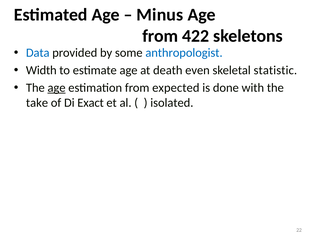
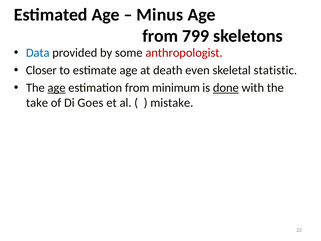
422: 422 -> 799
anthropologist colour: blue -> red
Width: Width -> Closer
expected: expected -> minimum
done underline: none -> present
Exact: Exact -> Goes
isolated: isolated -> mistake
